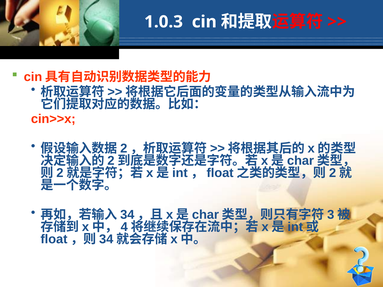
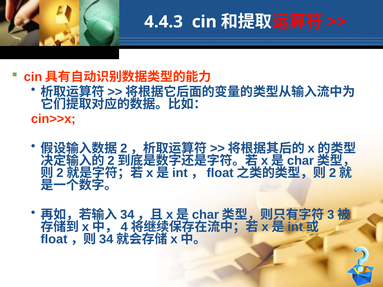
1.0.3: 1.0.3 -> 4.4.3
